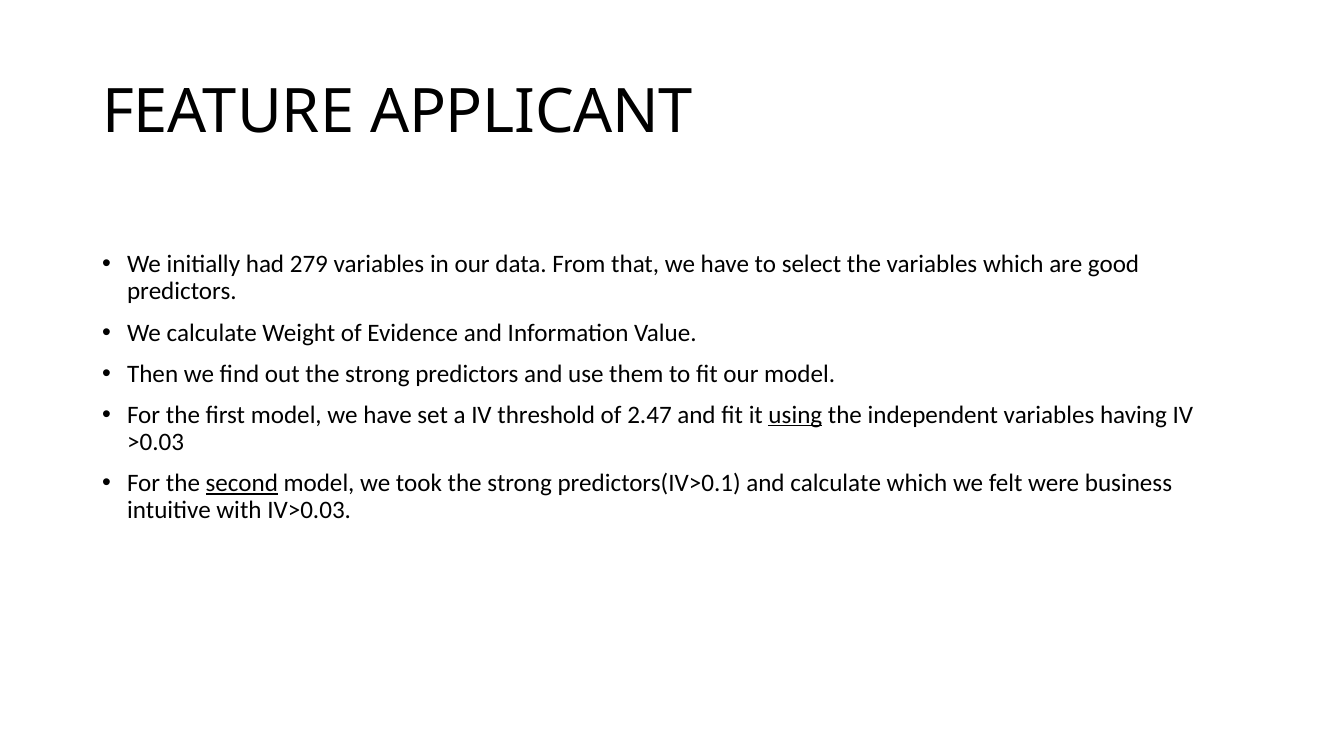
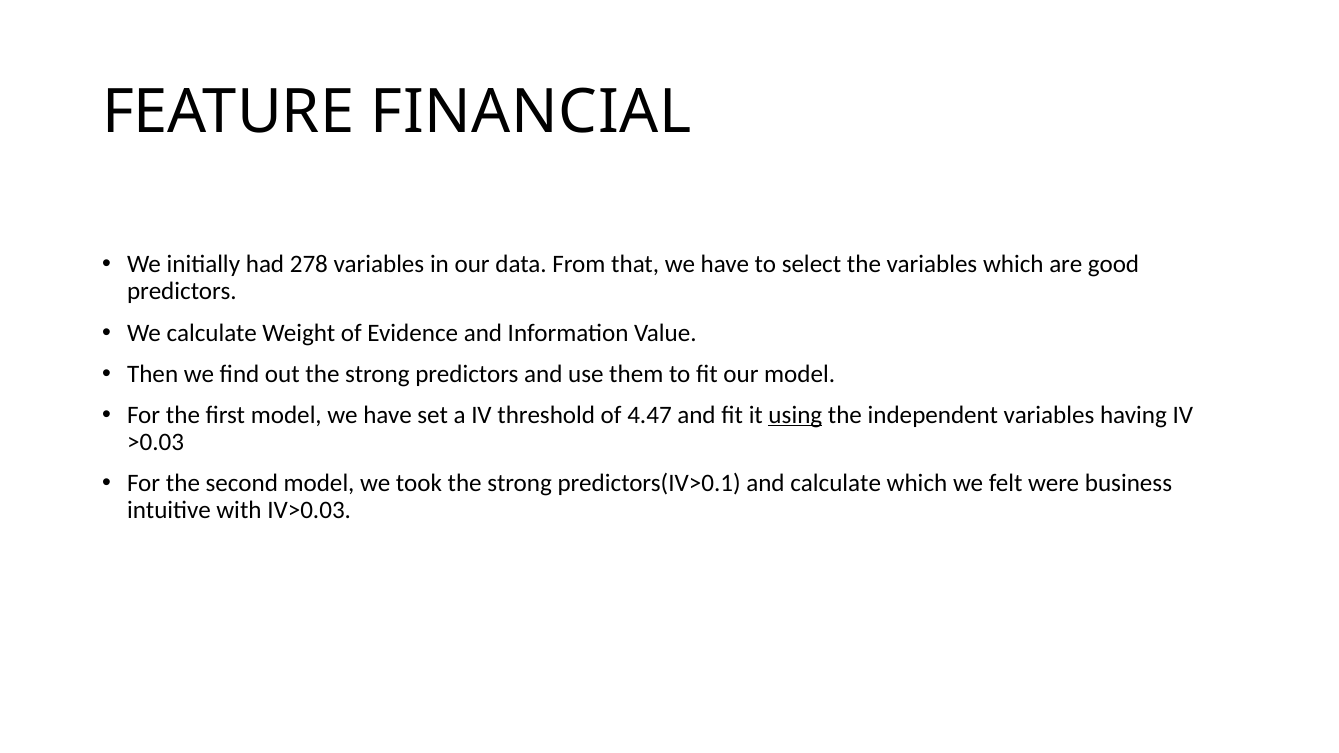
APPLICANT: APPLICANT -> FINANCIAL
279: 279 -> 278
2.47: 2.47 -> 4.47
second underline: present -> none
